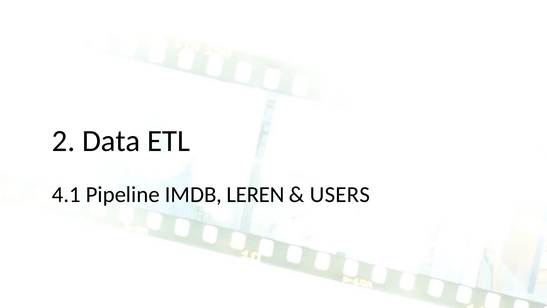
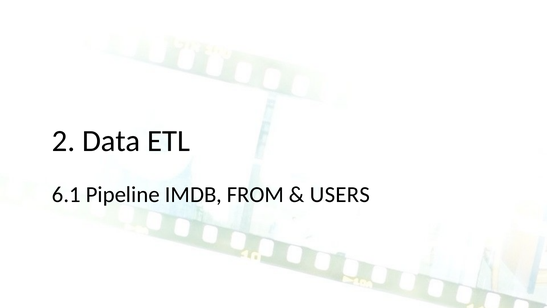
4.1: 4.1 -> 6.1
LEREN: LEREN -> FROM
